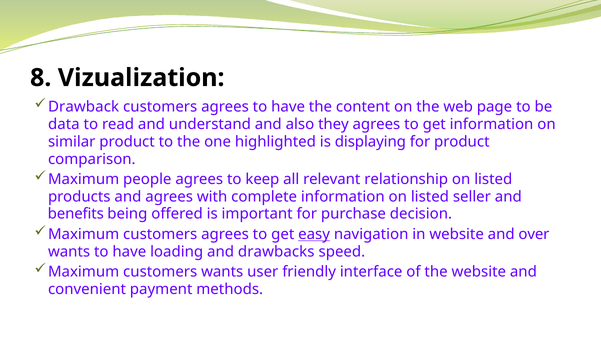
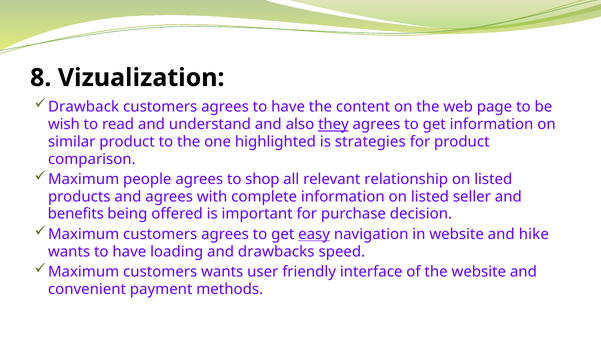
data: data -> wish
they underline: none -> present
displaying: displaying -> strategies
keep: keep -> shop
over: over -> hike
